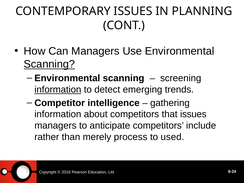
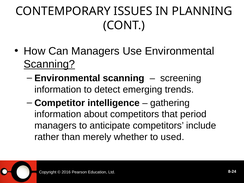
information at (58, 90) underline: present -> none
that issues: issues -> period
process: process -> whether
